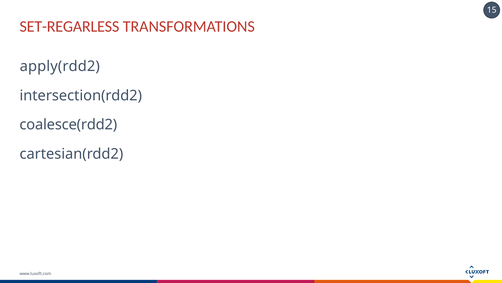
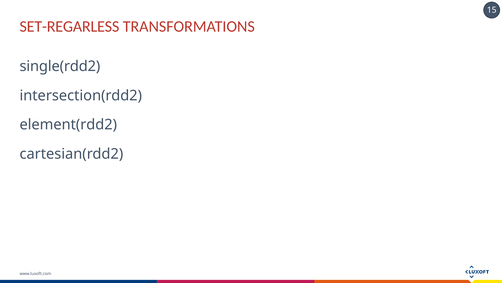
apply(rdd2: apply(rdd2 -> single(rdd2
coalesce(rdd2: coalesce(rdd2 -> element(rdd2
